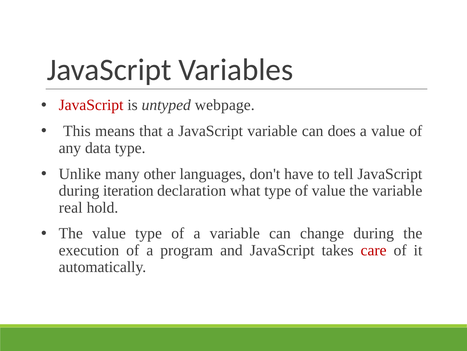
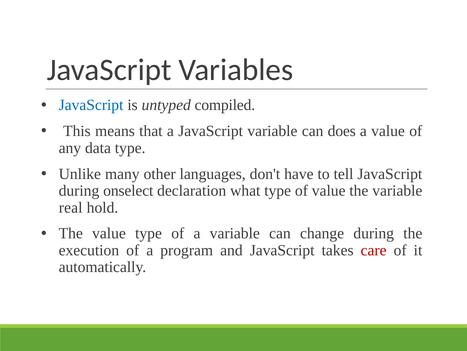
JavaScript at (91, 105) colour: red -> blue
webpage: webpage -> compiled
iteration: iteration -> onselect
